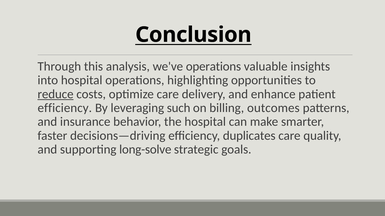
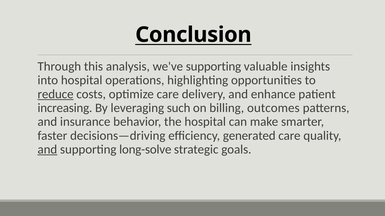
we've operations: operations -> supporting
efficiency at (65, 108): efficiency -> increasing
duplicates: duplicates -> generated
and at (47, 150) underline: none -> present
